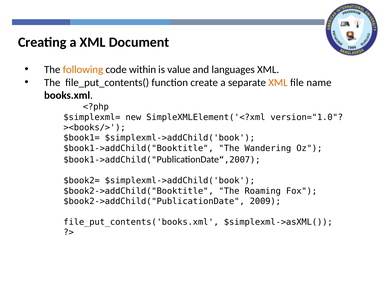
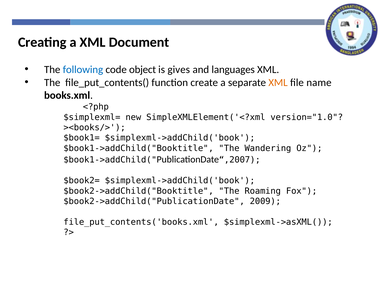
following colour: orange -> blue
within: within -> object
value: value -> gives
